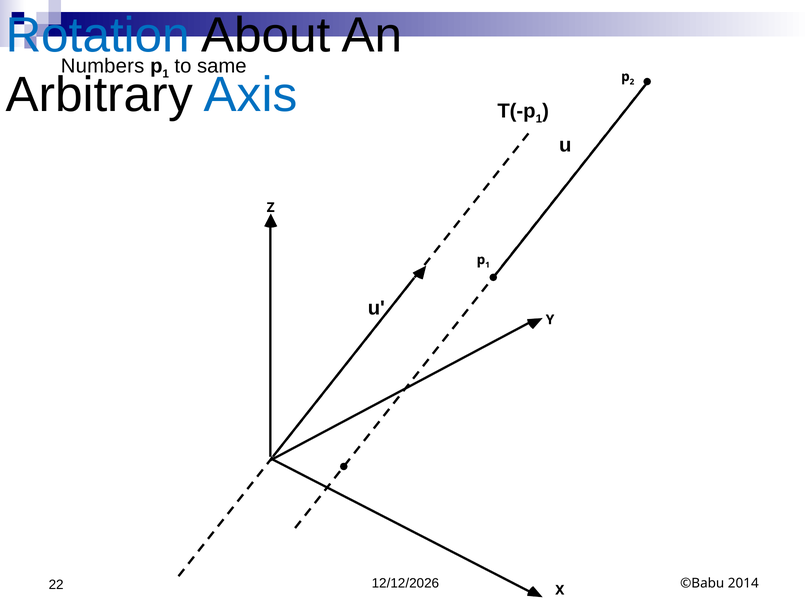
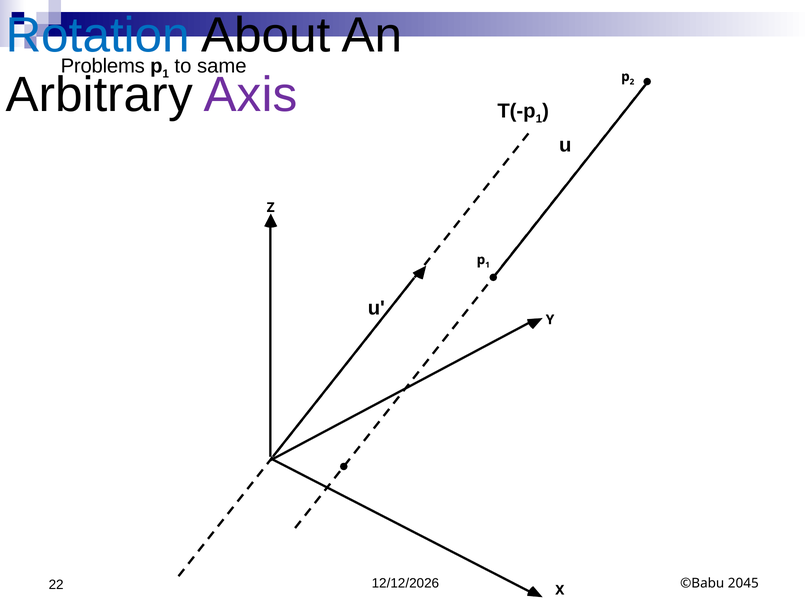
Numbers: Numbers -> Problems
Axis colour: blue -> purple
2014: 2014 -> 2045
